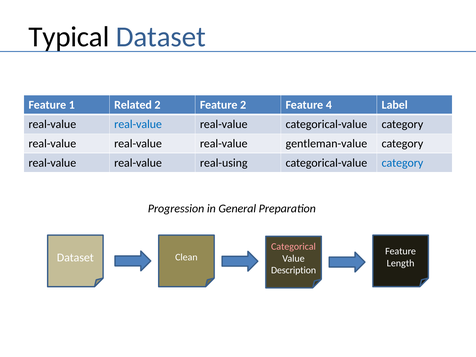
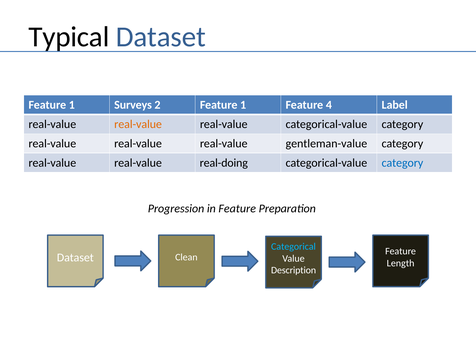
Related: Related -> Surveys
2 Feature 2: 2 -> 1
real-value at (138, 124) colour: blue -> orange
real-using: real-using -> real-doing
in General: General -> Feature
Categorical colour: pink -> light blue
